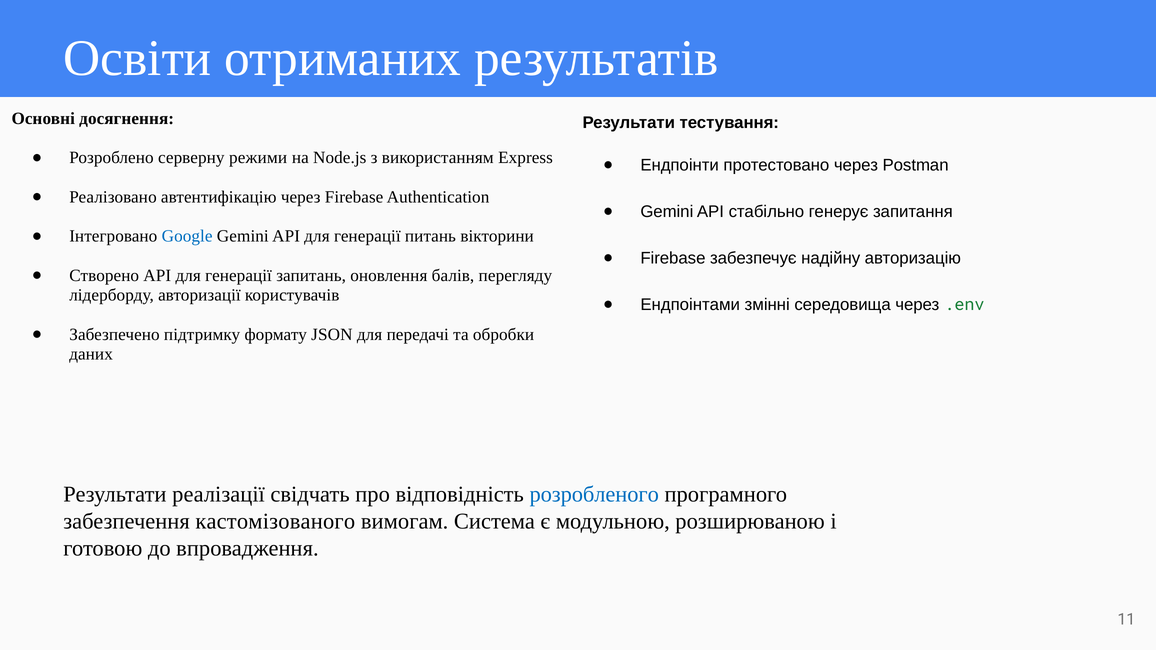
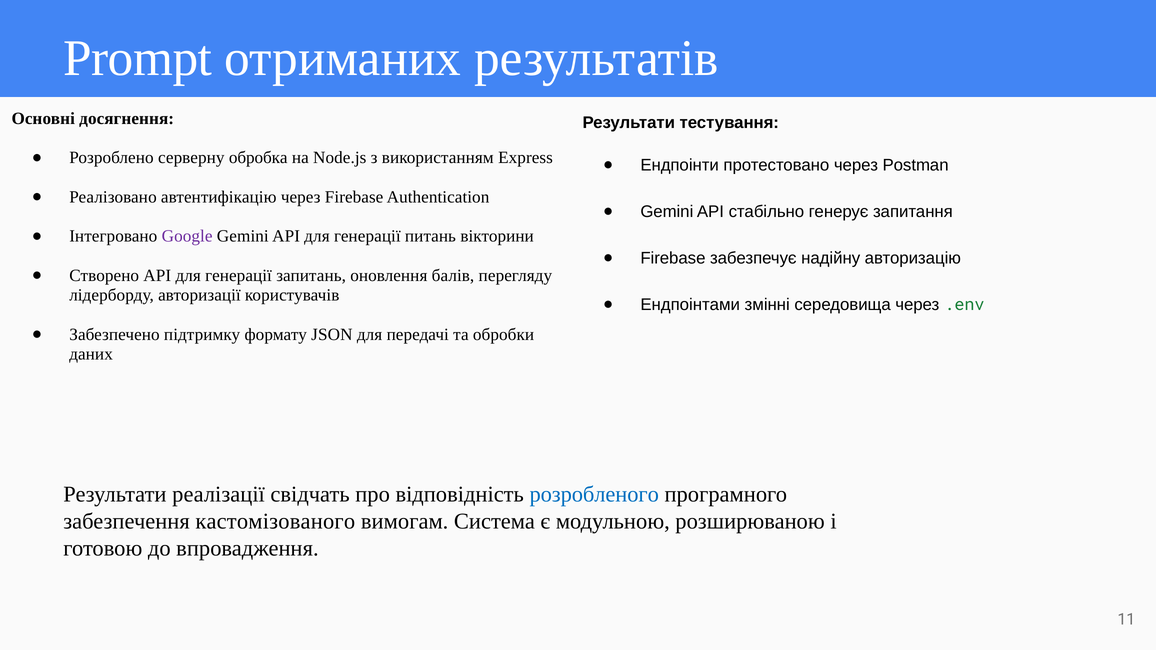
Освіти: Освіти -> Prompt
режими: режими -> обробка
Google colour: blue -> purple
